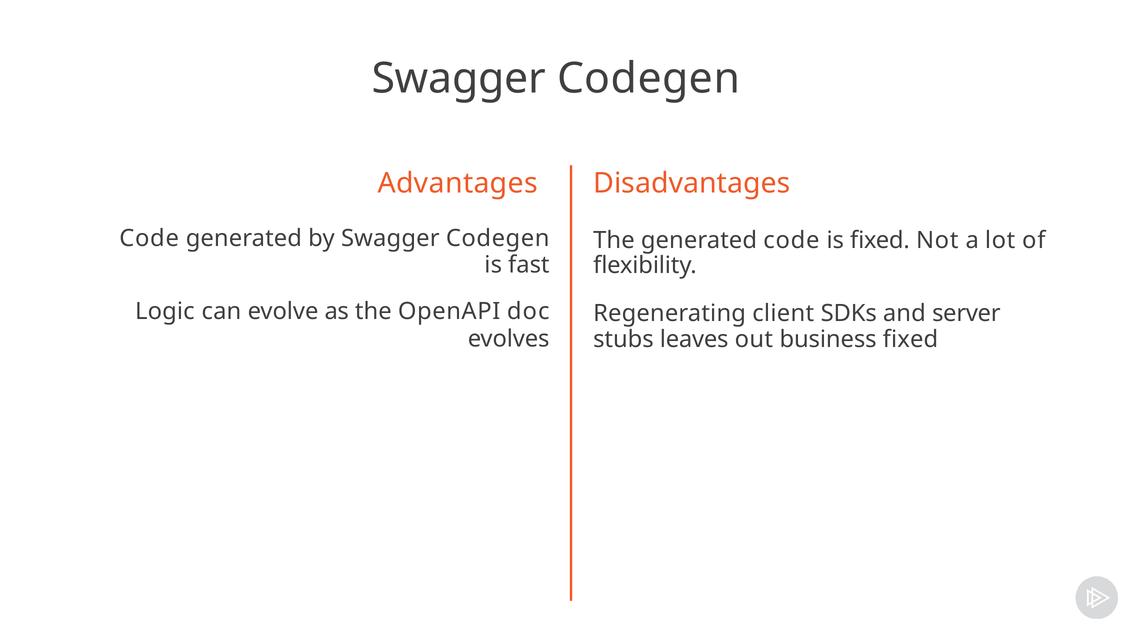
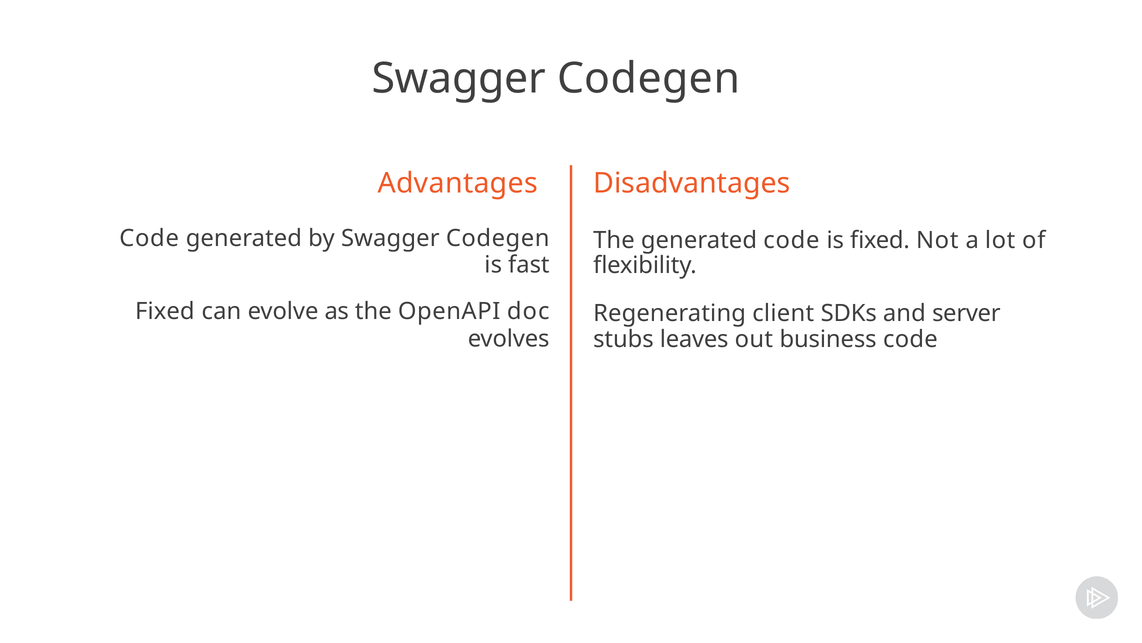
Logic at (165, 311): Logic -> Fixed
business fixed: fixed -> code
